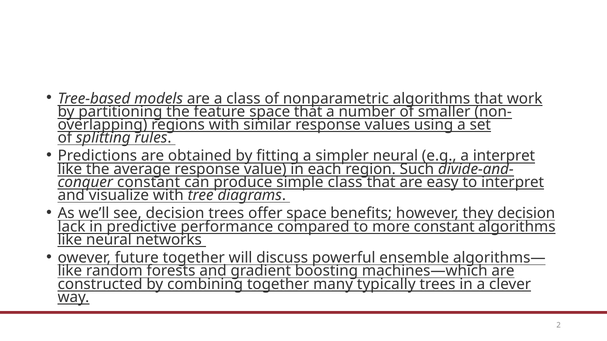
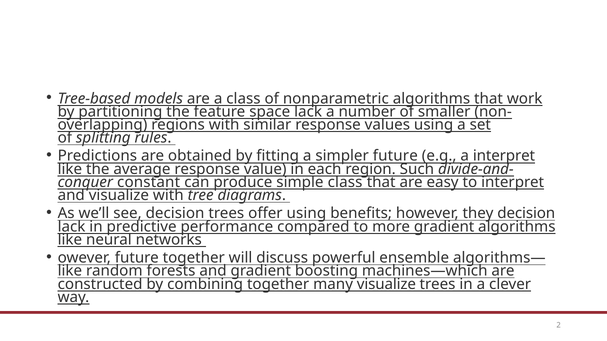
space that: that -> lack
simpler neural: neural -> future
offer space: space -> using
more constant: constant -> gradient
many typically: typically -> visualize
